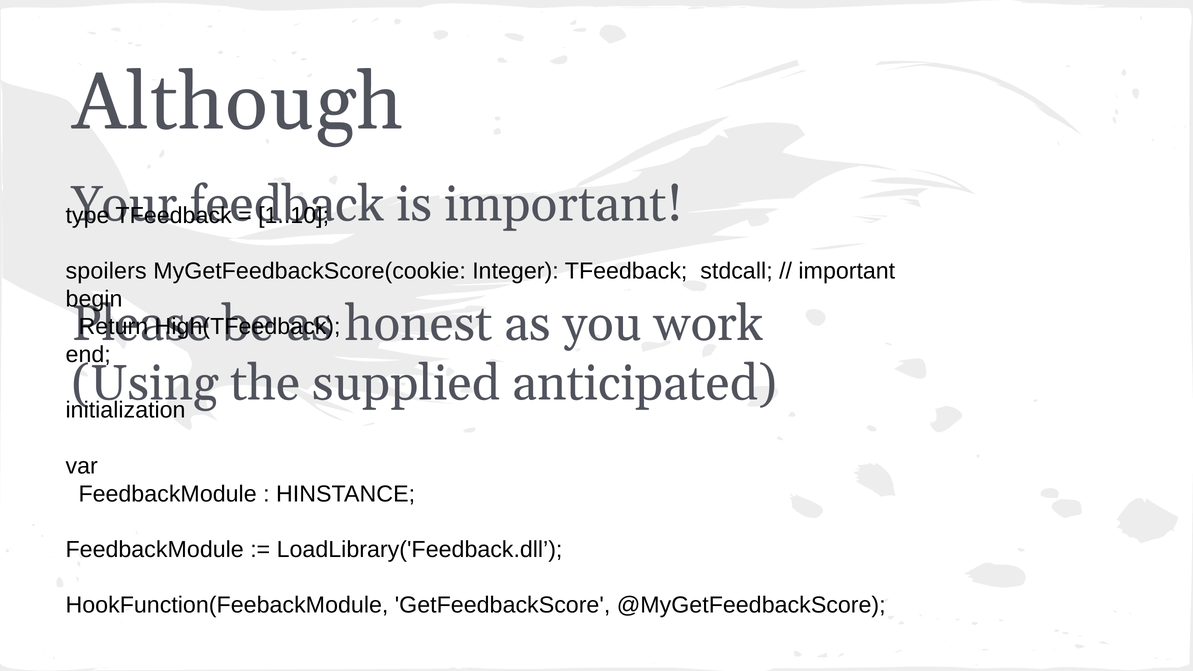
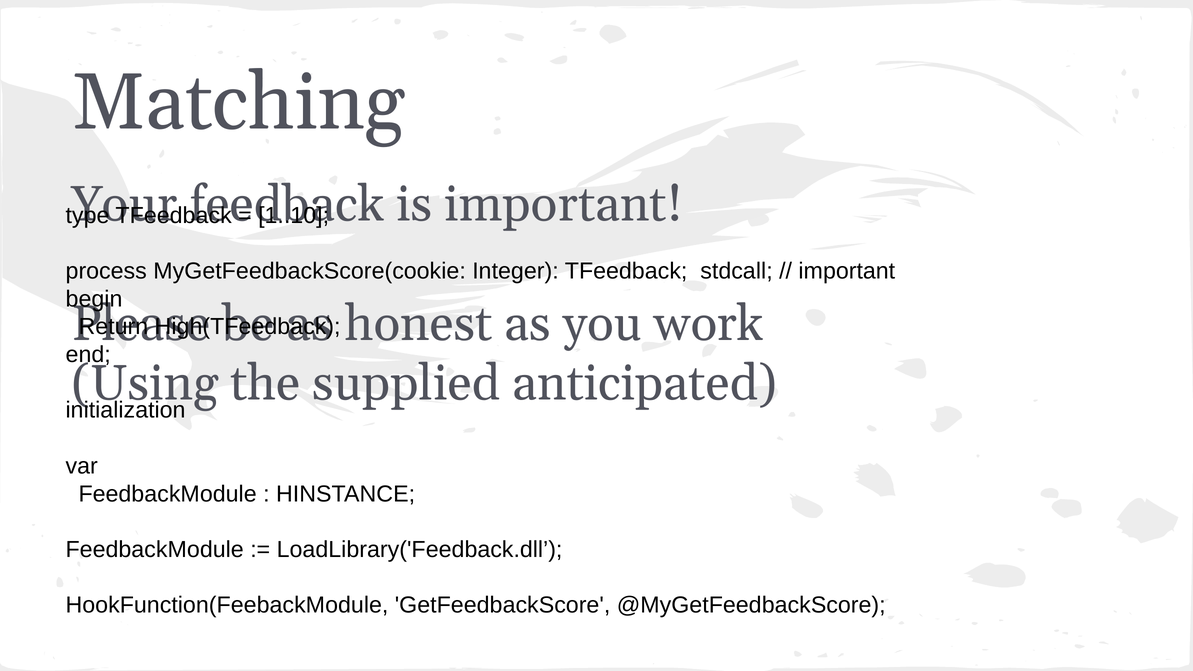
Although: Although -> Matching
spoilers: spoilers -> process
